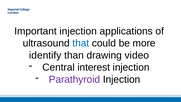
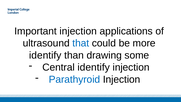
video: video -> some
Central interest: interest -> identify
Parathyroid colour: purple -> blue
